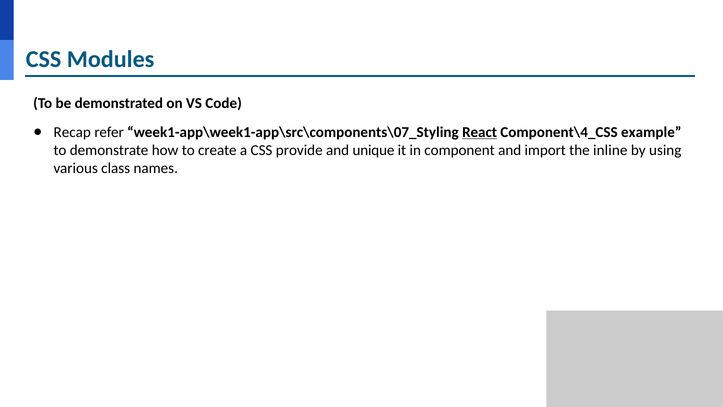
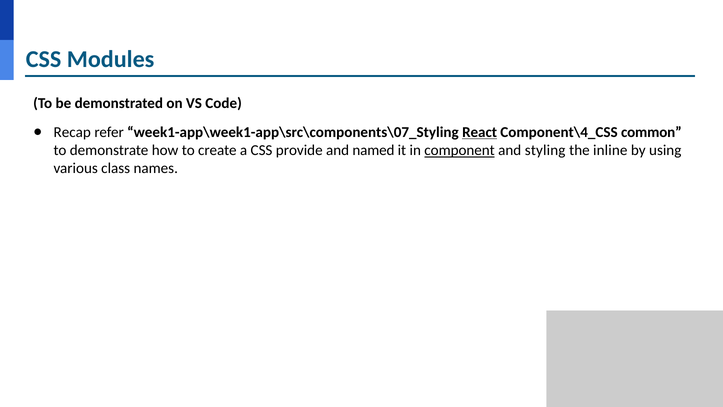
example: example -> common
unique: unique -> named
component underline: none -> present
import: import -> styling
